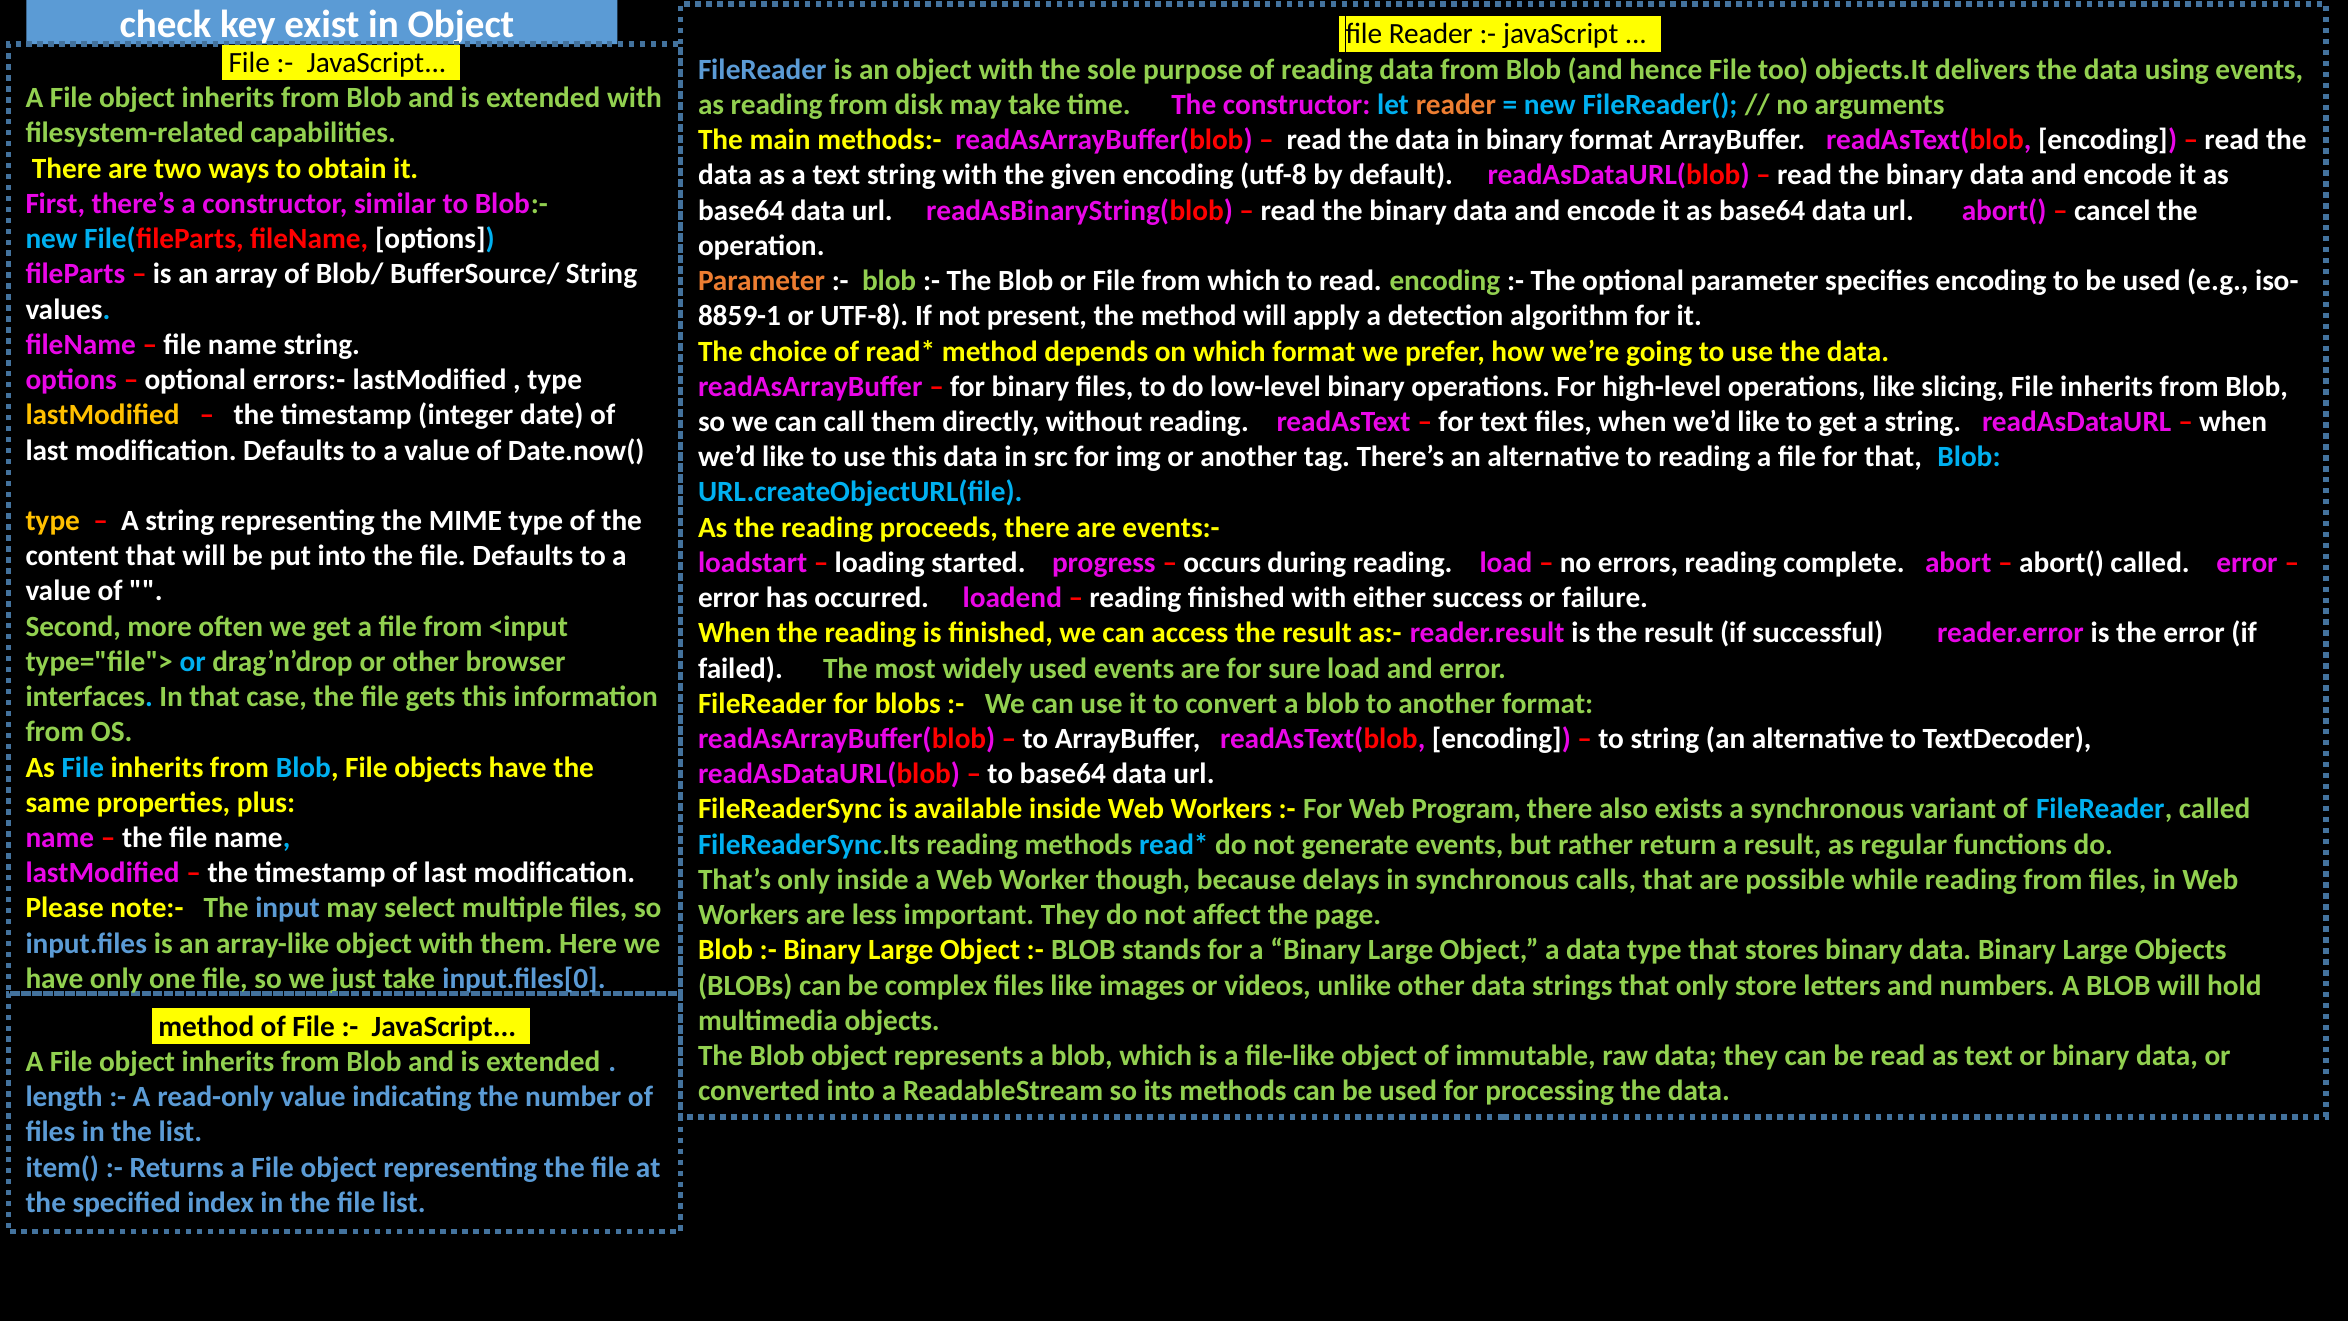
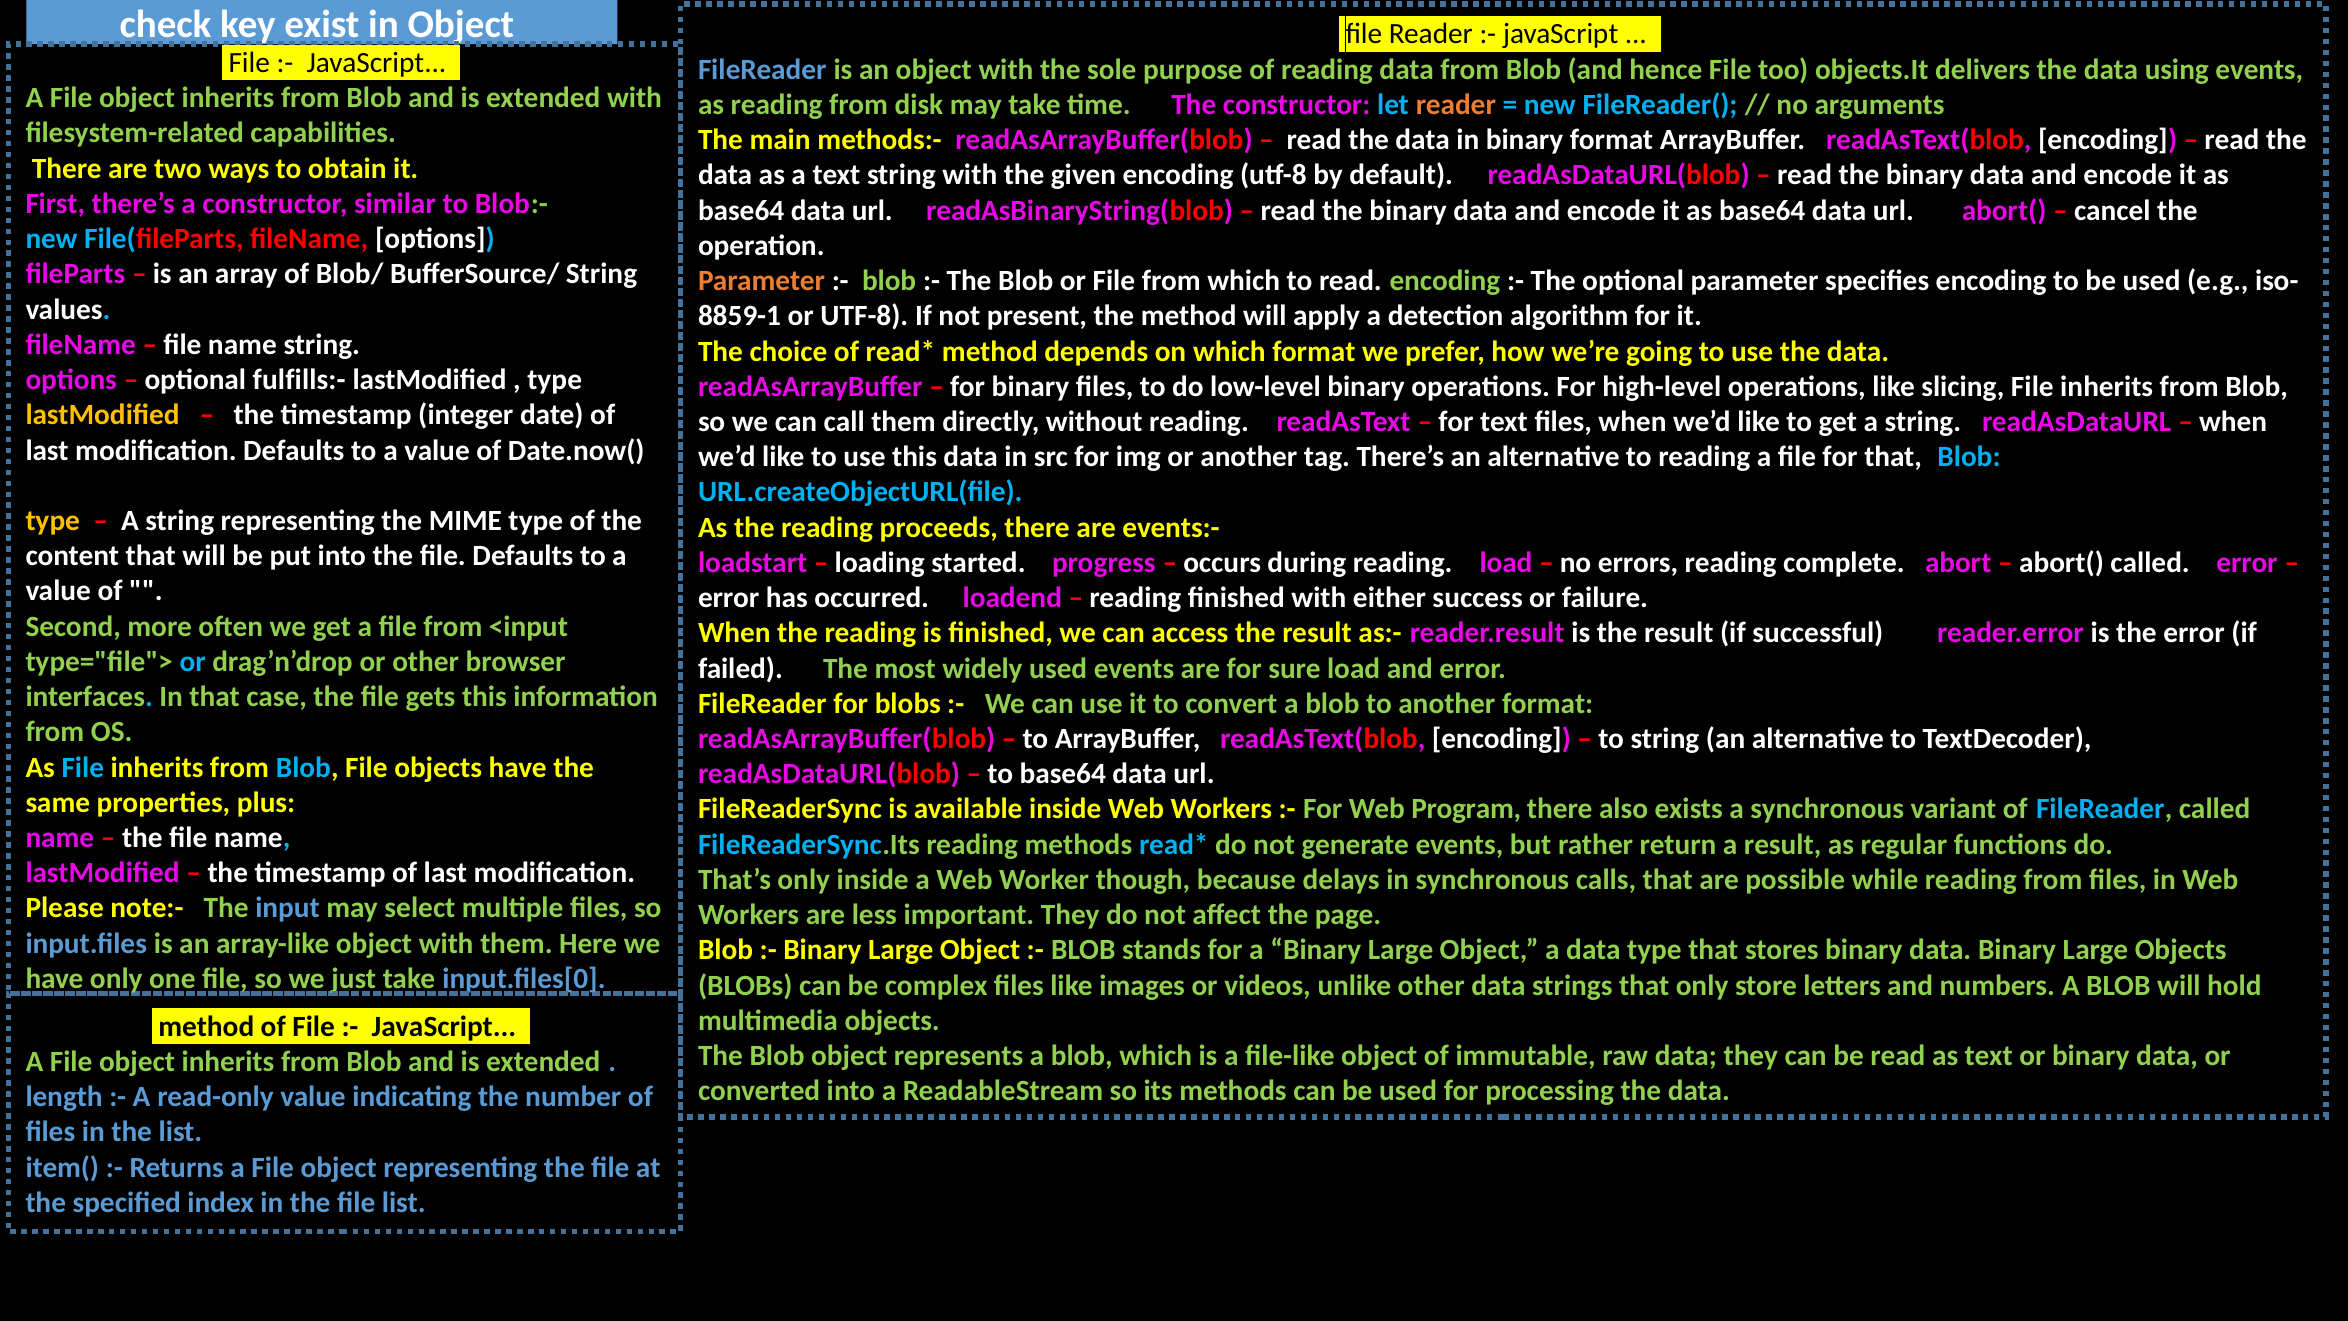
errors:-: errors:- -> fulfills:-
